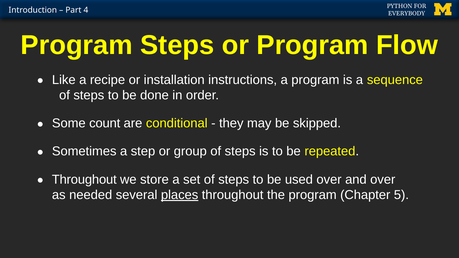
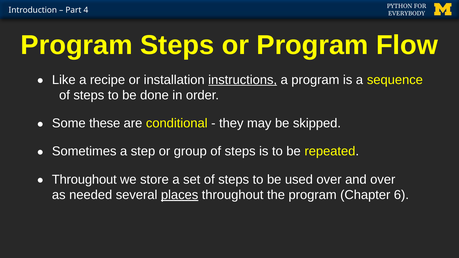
instructions underline: none -> present
count: count -> these
5: 5 -> 6
